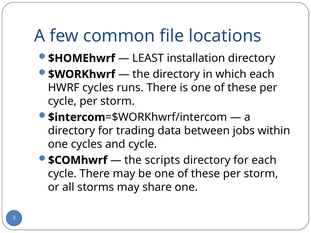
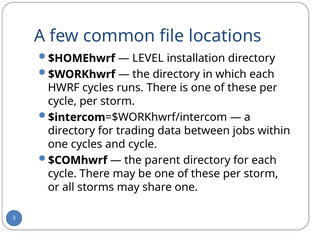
LEAST: LEAST -> LEVEL
scripts: scripts -> parent
